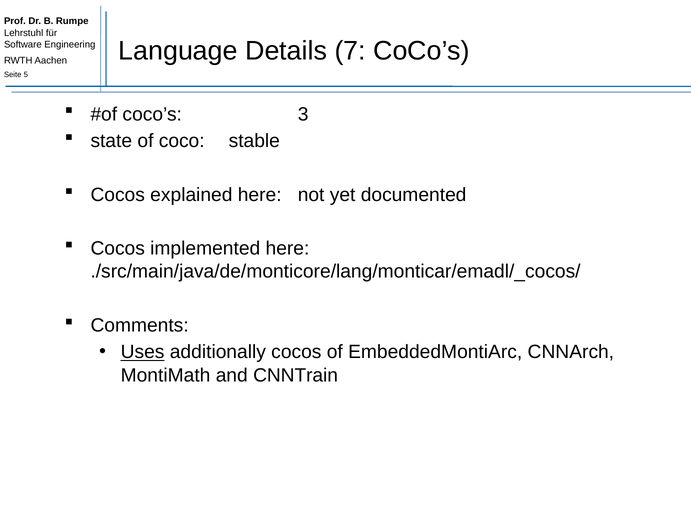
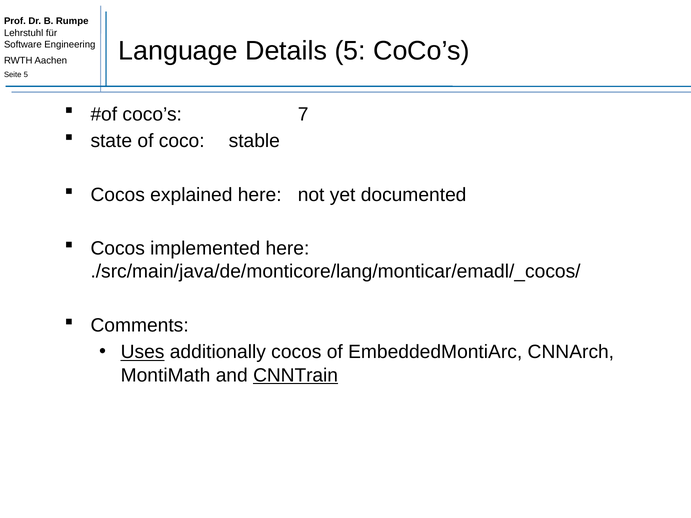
Details 7: 7 -> 5
3: 3 -> 7
CNNTrain underline: none -> present
